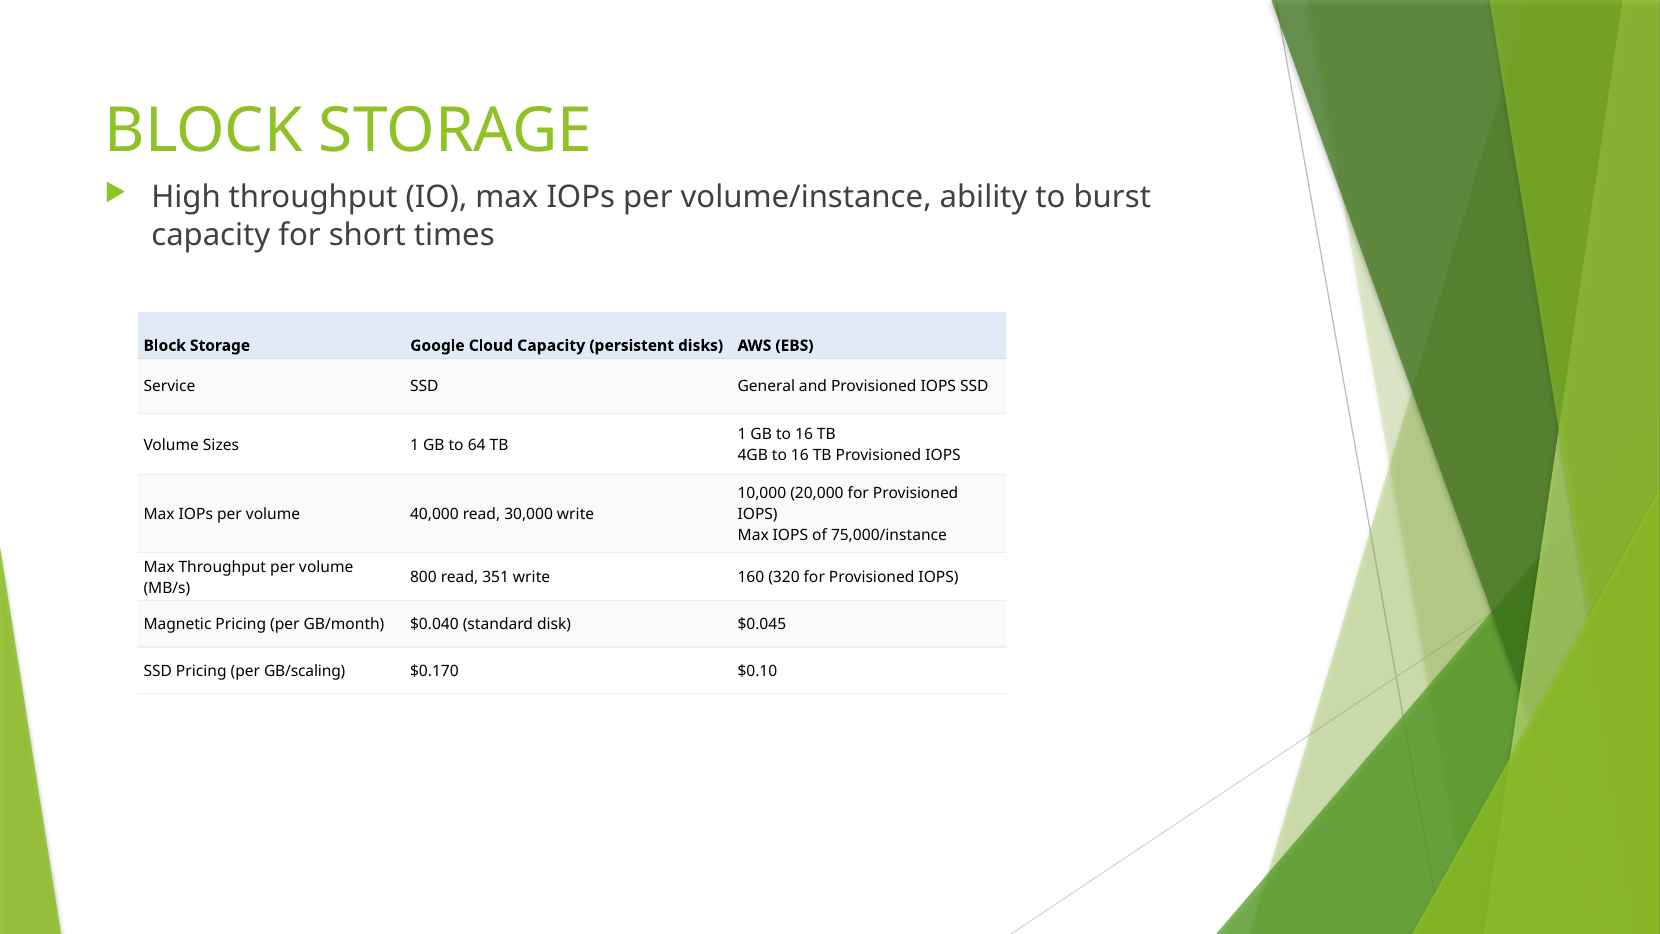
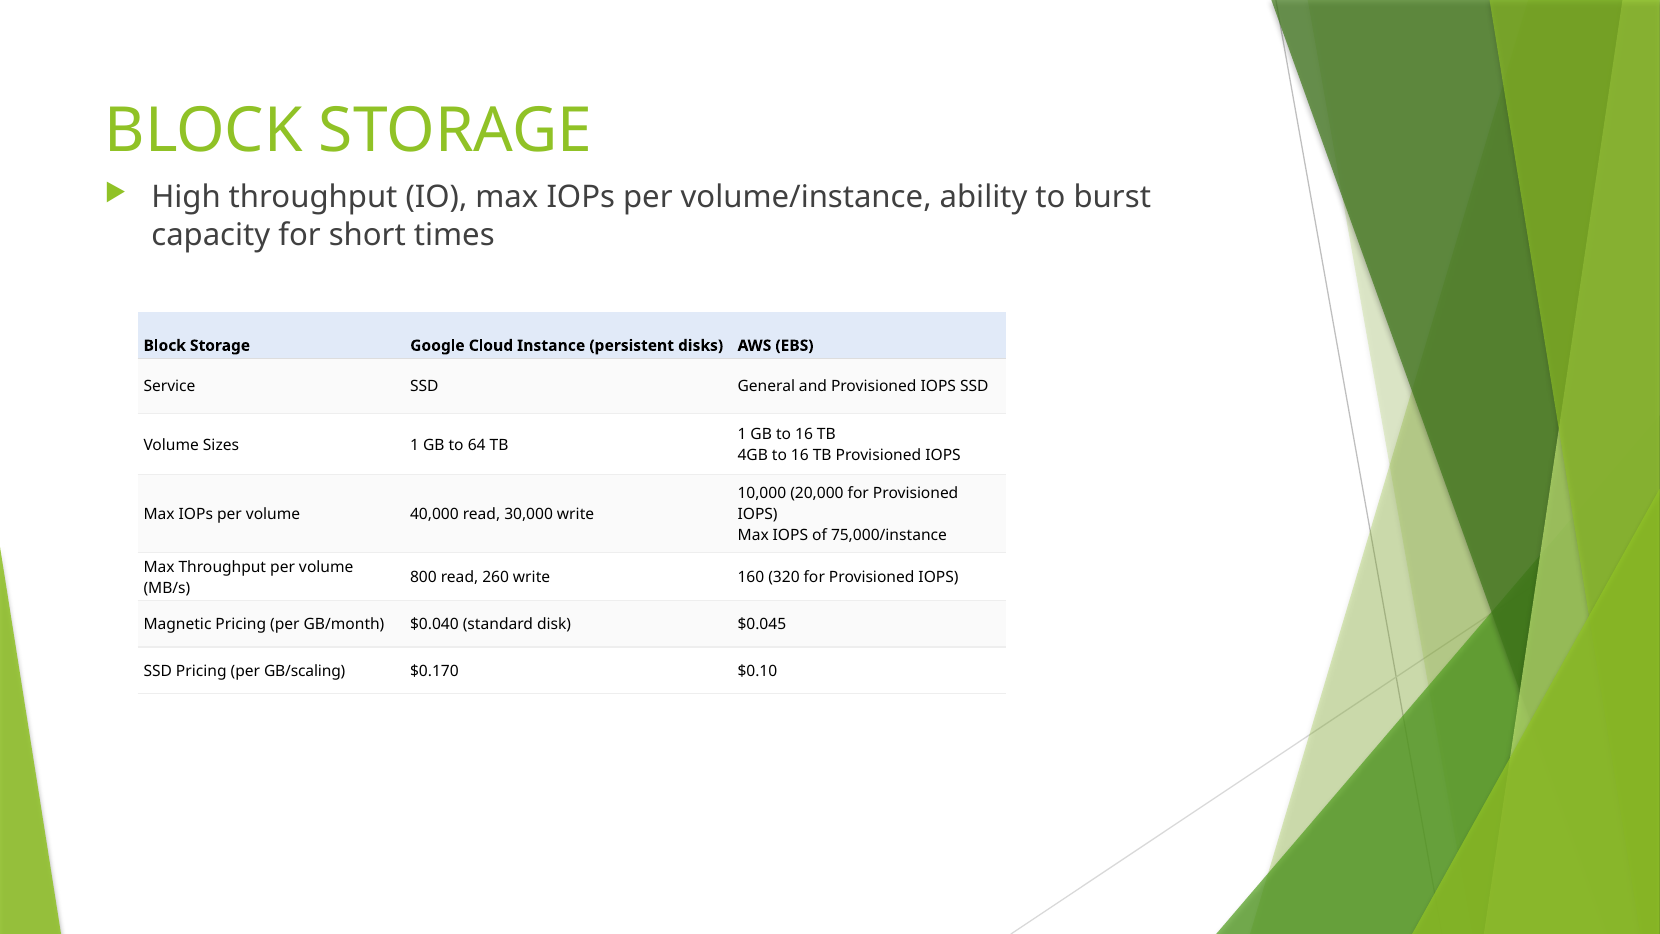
Cloud Capacity: Capacity -> Instance
351: 351 -> 260
